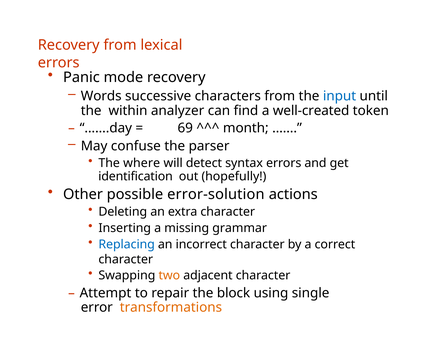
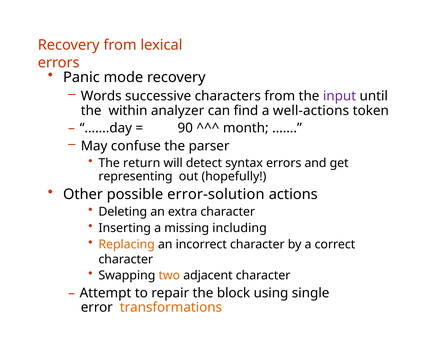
input colour: blue -> purple
well-created: well-created -> well-actions
69: 69 -> 90
where: where -> return
identification: identification -> representing
grammar: grammar -> including
Replacing colour: blue -> orange
